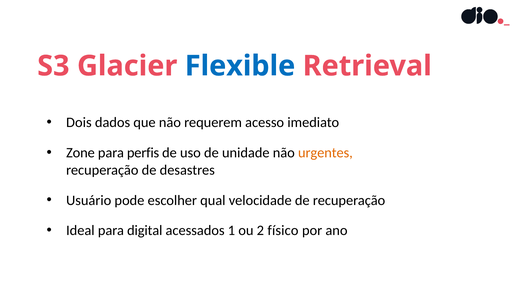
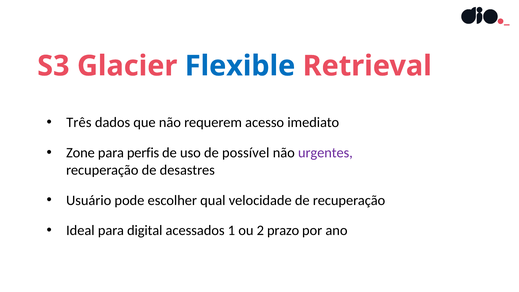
Dois: Dois -> Três
unidade: unidade -> possível
urgentes colour: orange -> purple
físico: físico -> prazo
